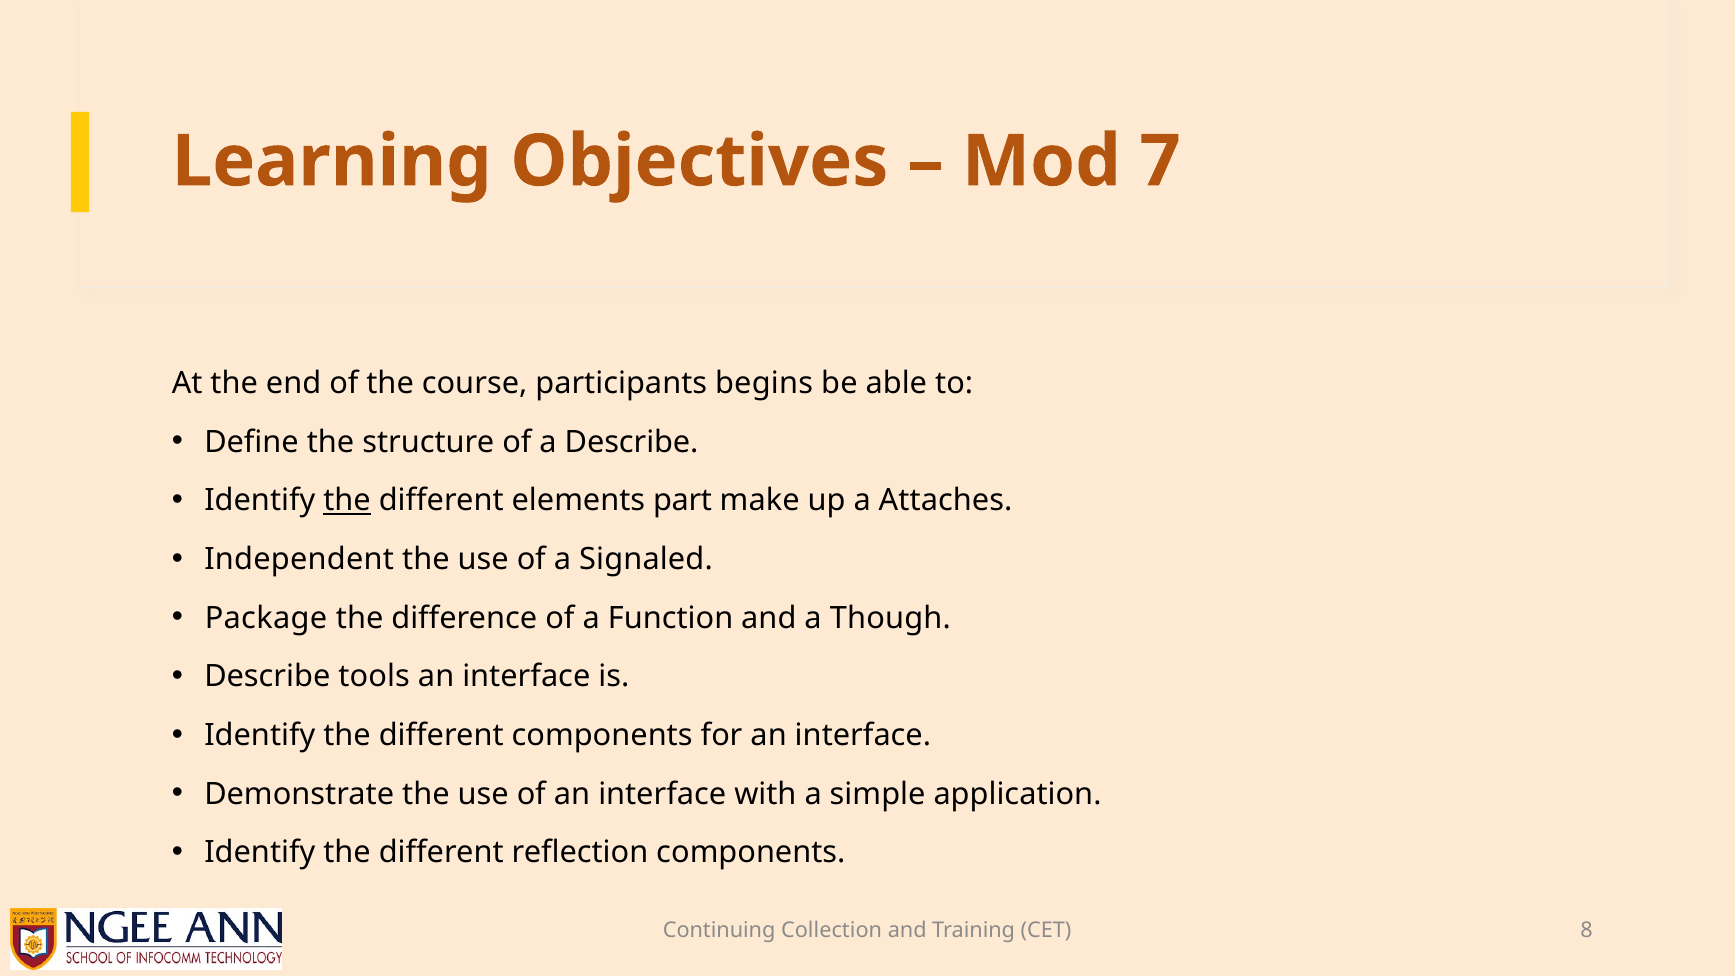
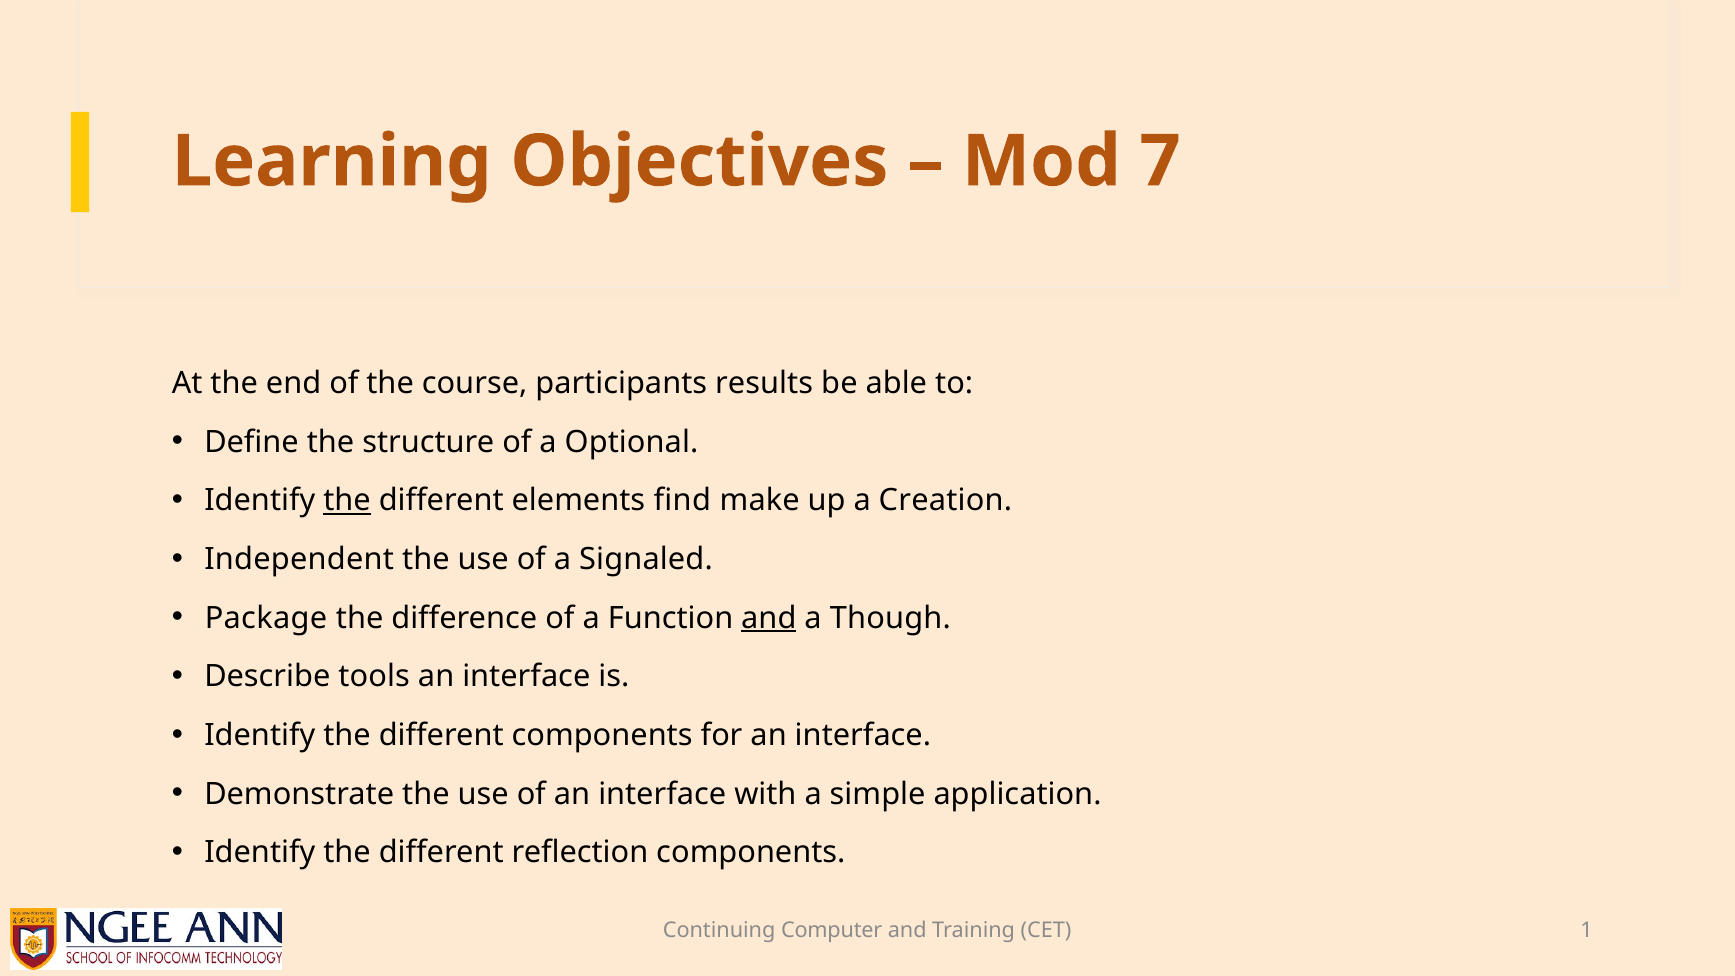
begins: begins -> results
a Describe: Describe -> Optional
part: part -> find
Attaches: Attaches -> Creation
and at (769, 618) underline: none -> present
Collection: Collection -> Computer
8: 8 -> 1
